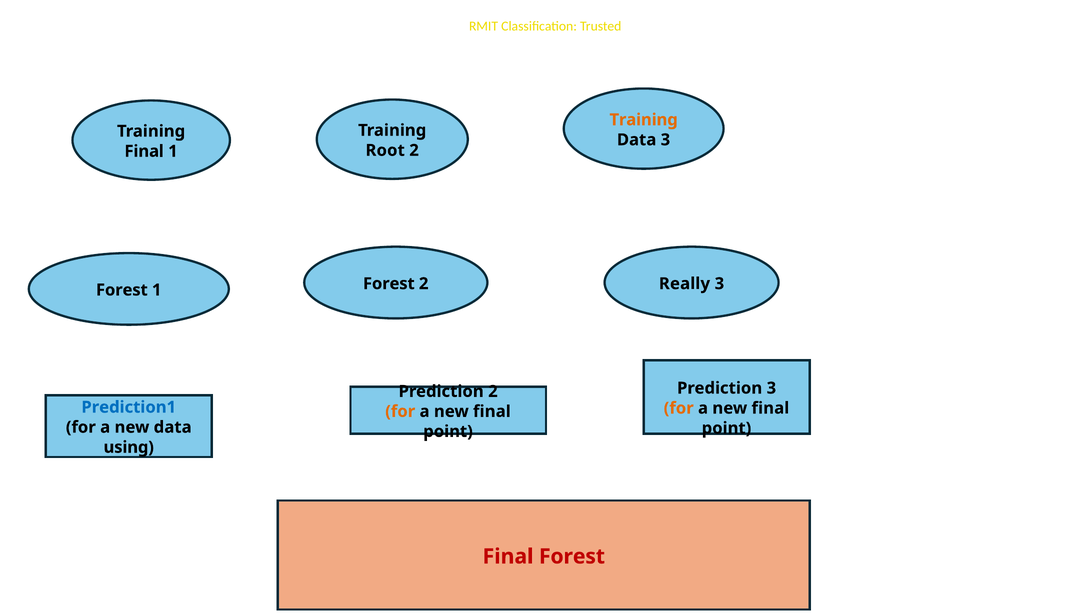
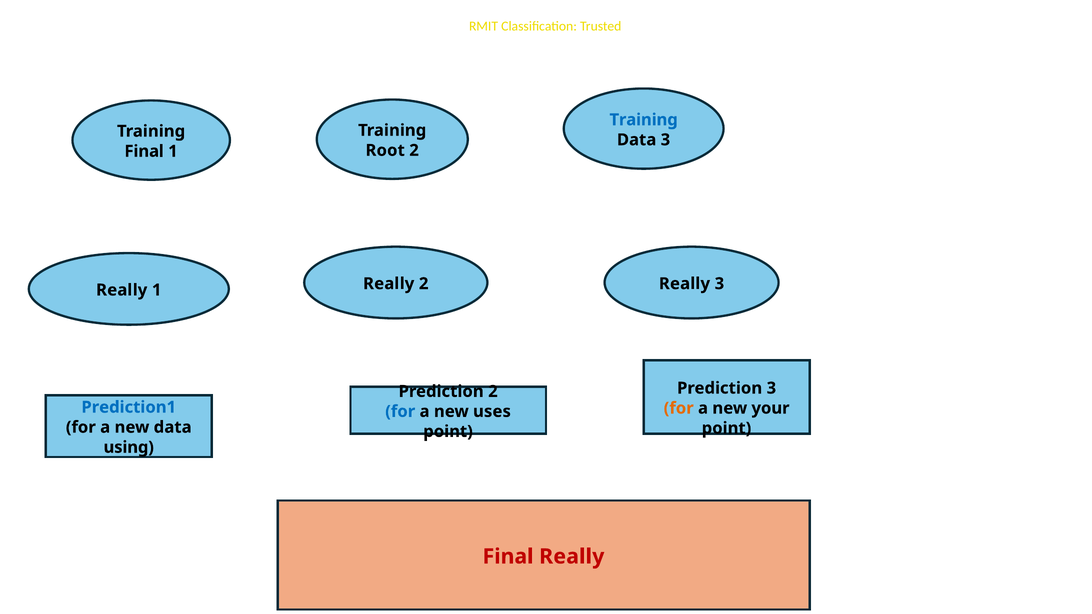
Training at (644, 120) colour: orange -> blue
Forest at (389, 284): Forest -> Really
Forest at (122, 290): Forest -> Really
final at (770, 408): final -> your
for at (400, 412) colour: orange -> blue
final at (492, 412): final -> uses
Final Forest: Forest -> Really
